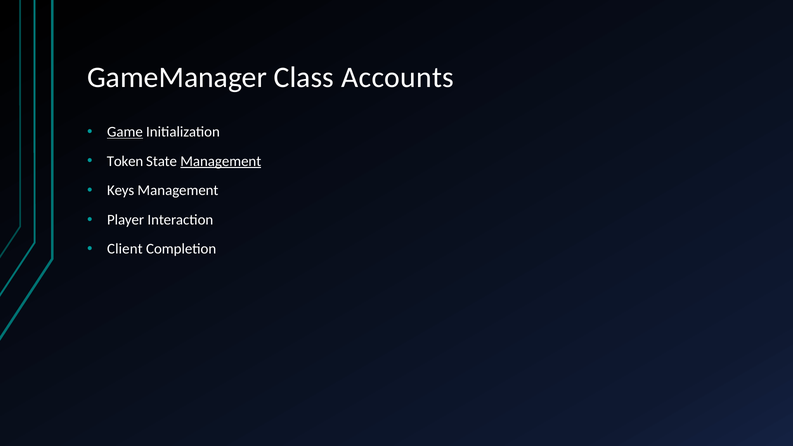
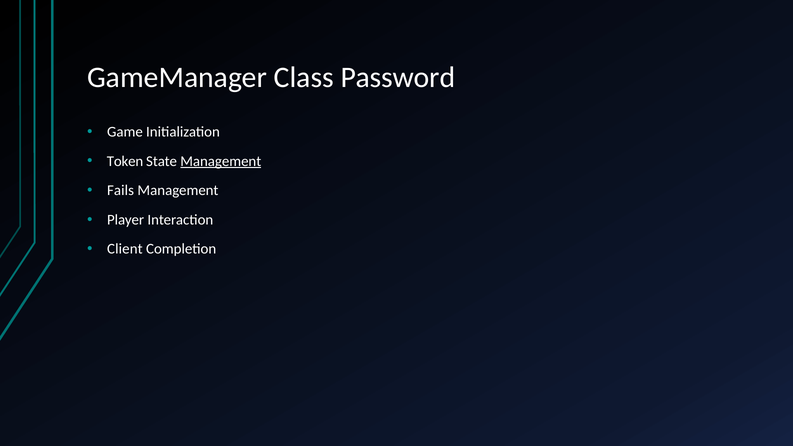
Accounts: Accounts -> Password
Game underline: present -> none
Keys: Keys -> Fails
